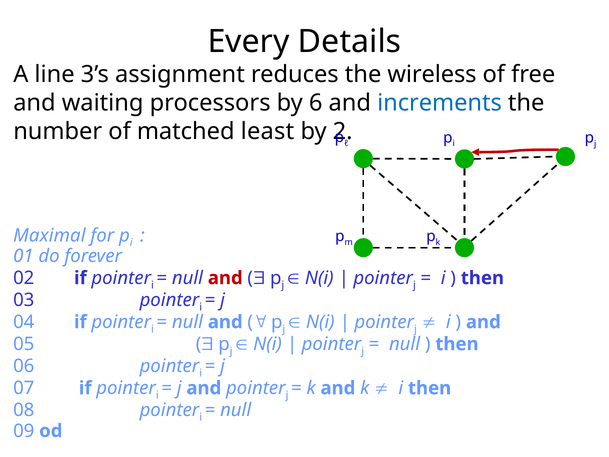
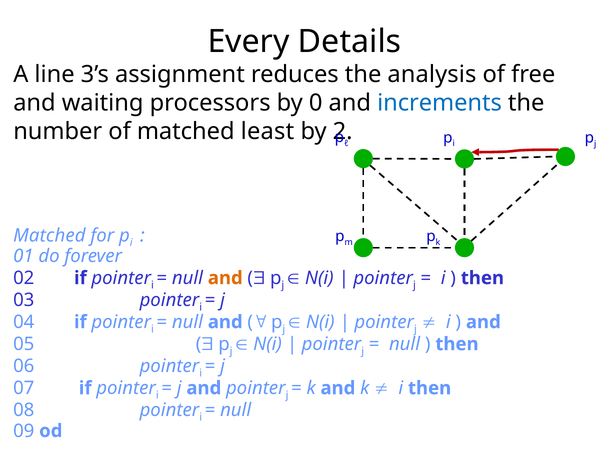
wireless: wireless -> analysis
6: 6 -> 0
Maximal at (49, 235): Maximal -> Matched
and at (225, 278) colour: red -> orange
